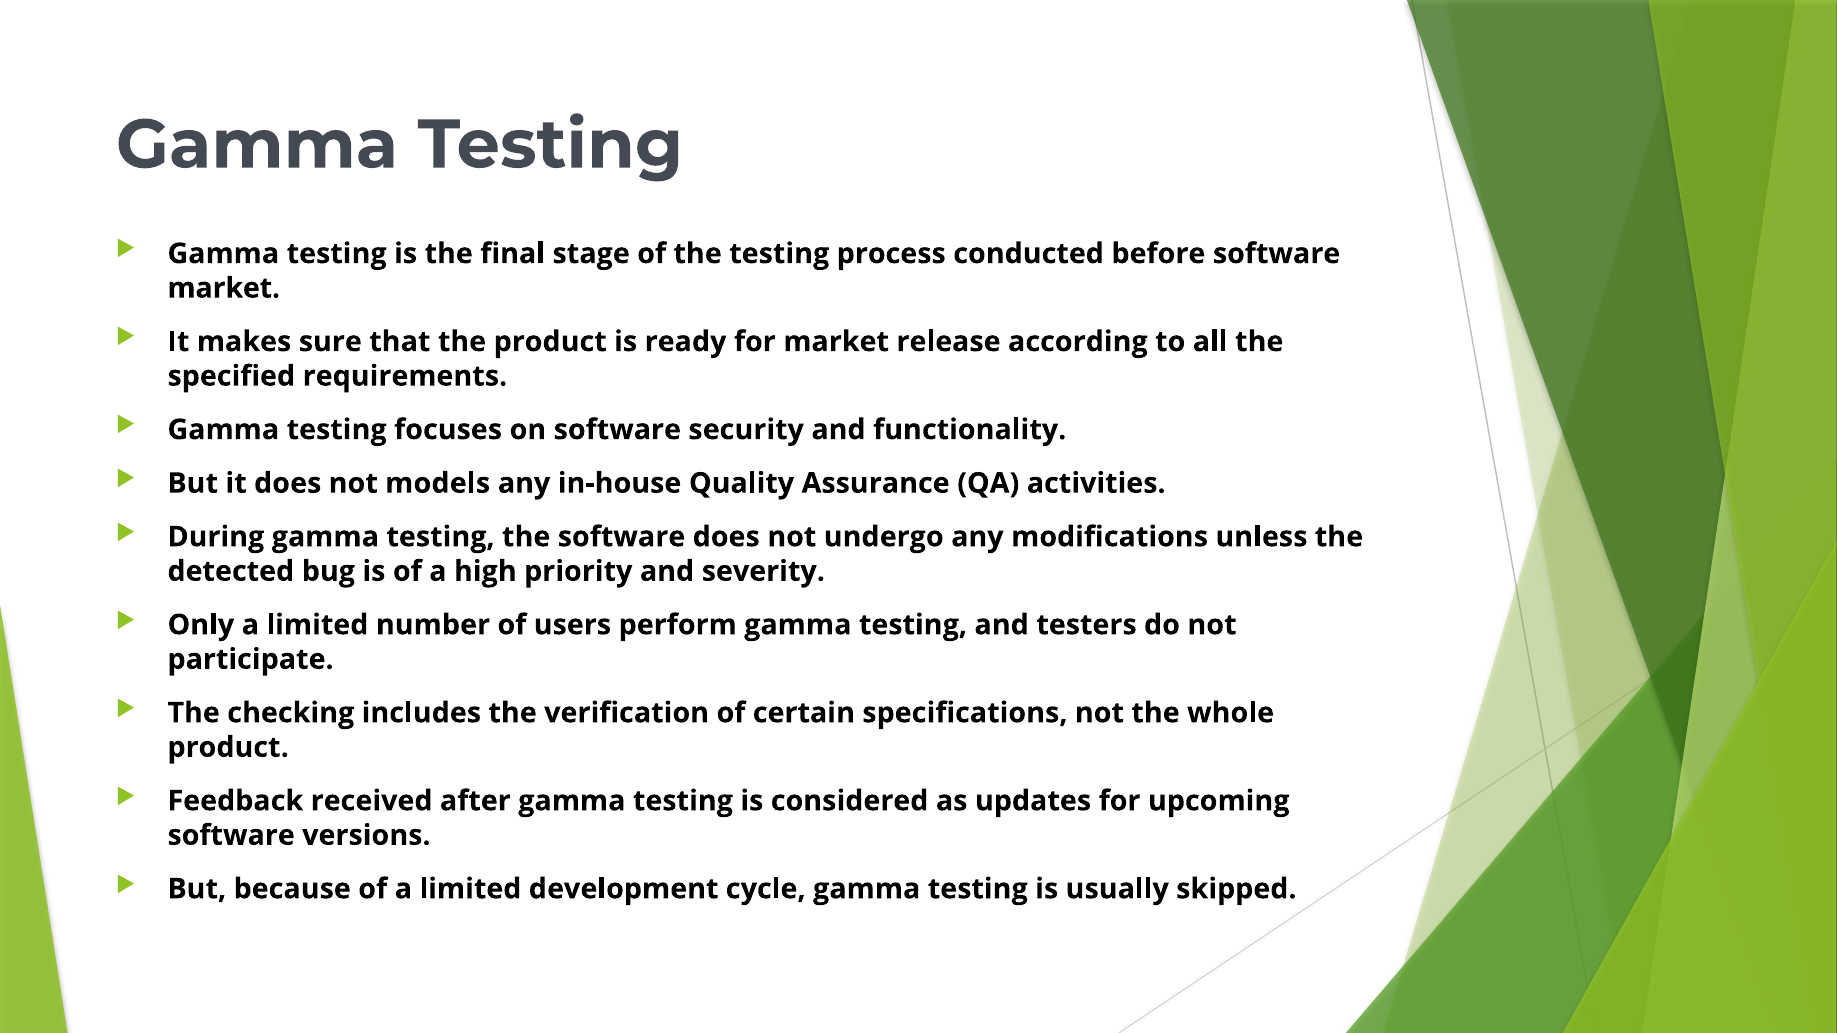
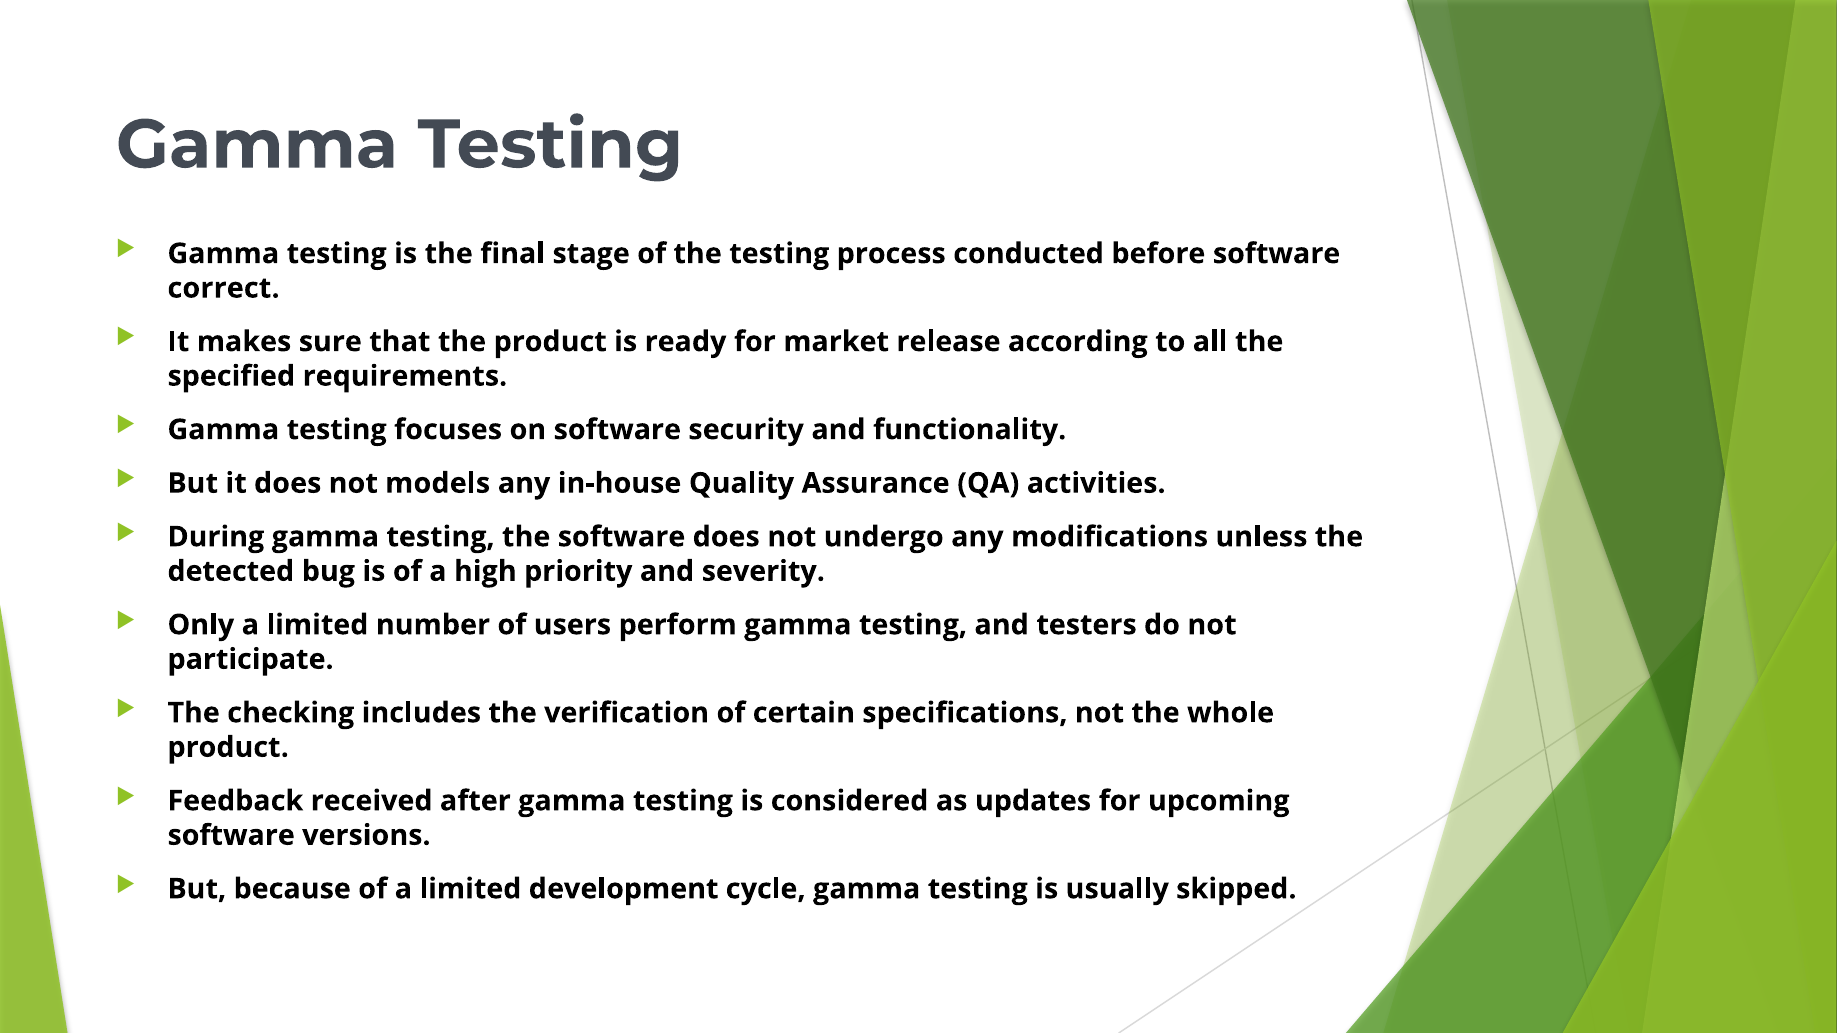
market at (224, 288): market -> correct
